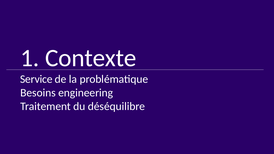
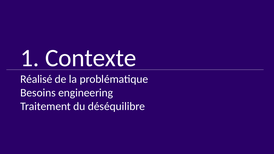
Service: Service -> Réalisé
